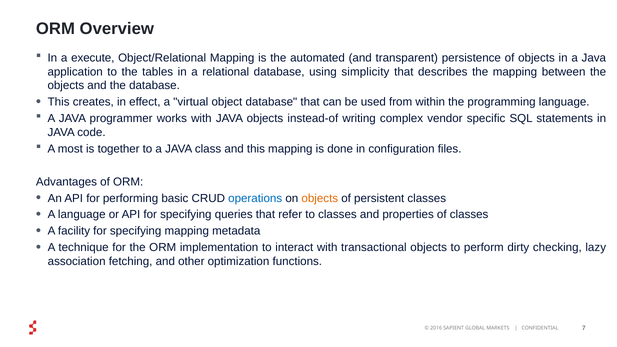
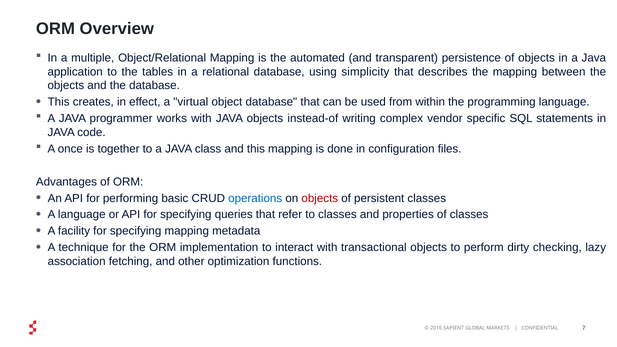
execute: execute -> multiple
most: most -> once
objects at (320, 198) colour: orange -> red
